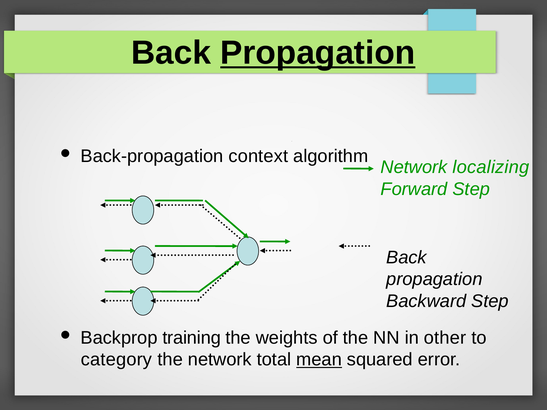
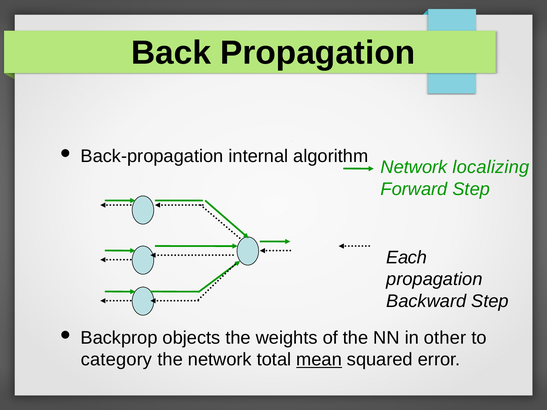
Propagation at (318, 53) underline: present -> none
context: context -> internal
Back at (406, 258): Back -> Each
training: training -> objects
